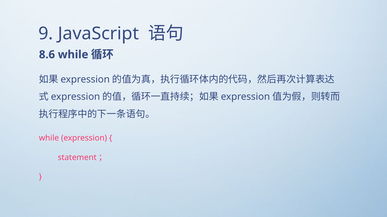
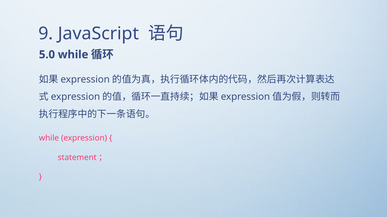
8.6: 8.6 -> 5.0
